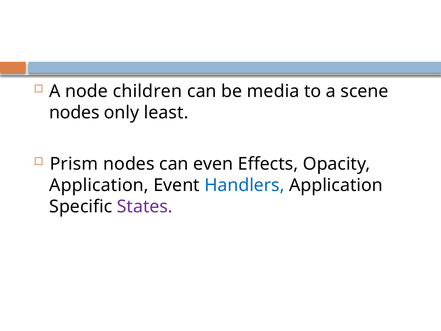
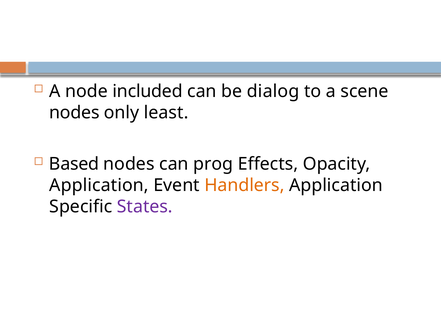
children: children -> included
media: media -> dialog
Prism: Prism -> Based
even: even -> prog
Handlers colour: blue -> orange
